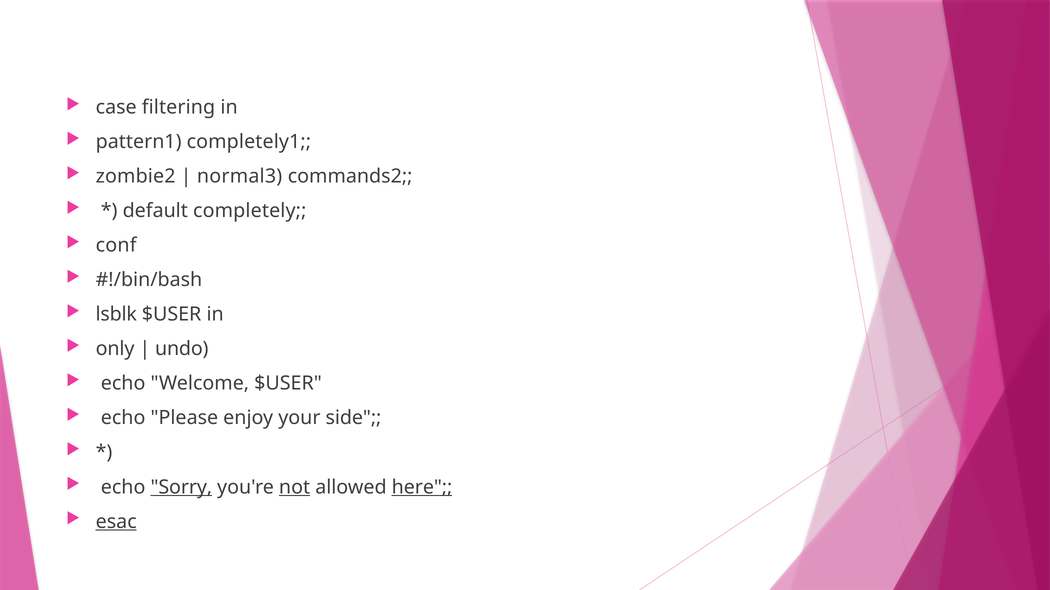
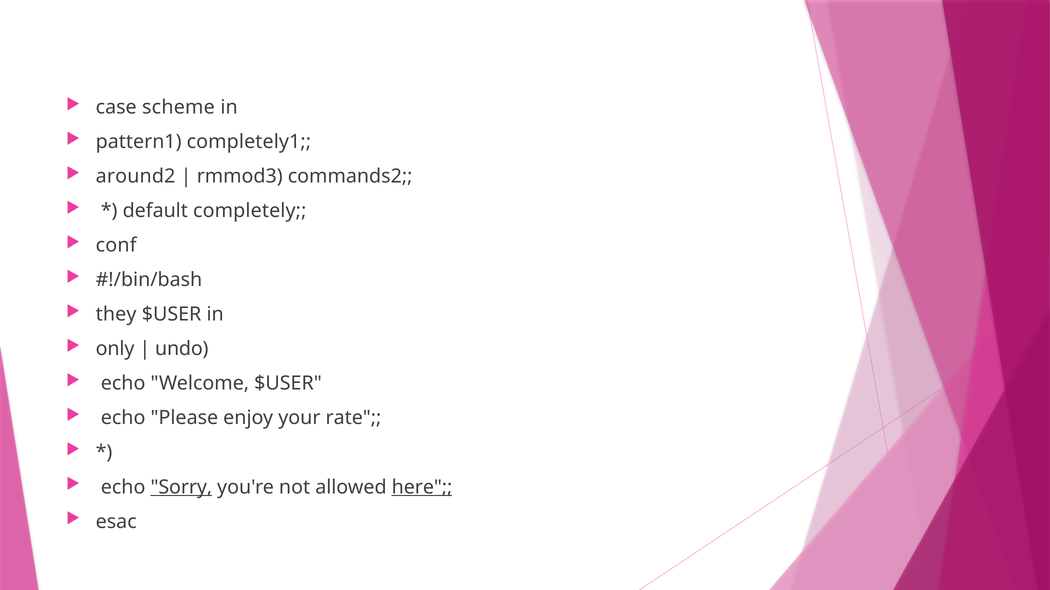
filtering: filtering -> scheme
zombie2: zombie2 -> around2
normal3: normal3 -> rmmod3
lsblk: lsblk -> they
side: side -> rate
not underline: present -> none
esac underline: present -> none
